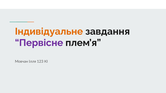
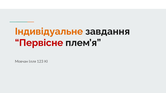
Первісне colour: purple -> red
